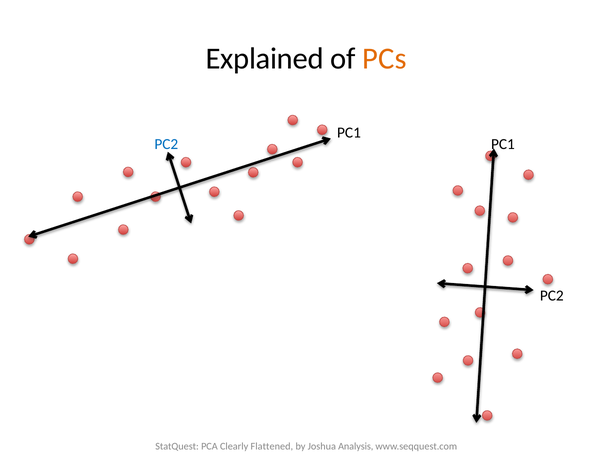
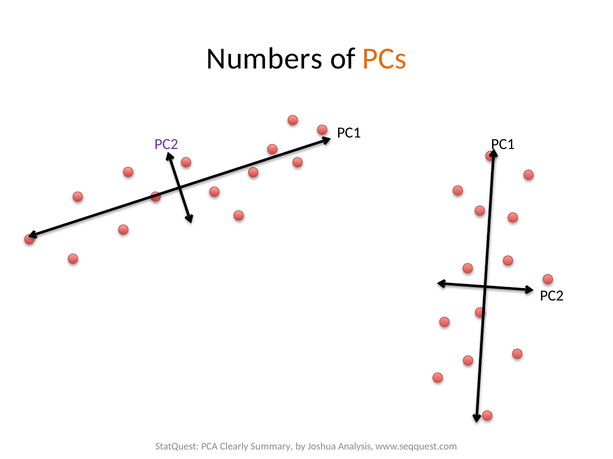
Explained: Explained -> Numbers
PC2 at (166, 144) colour: blue -> purple
Flattened: Flattened -> Summary
